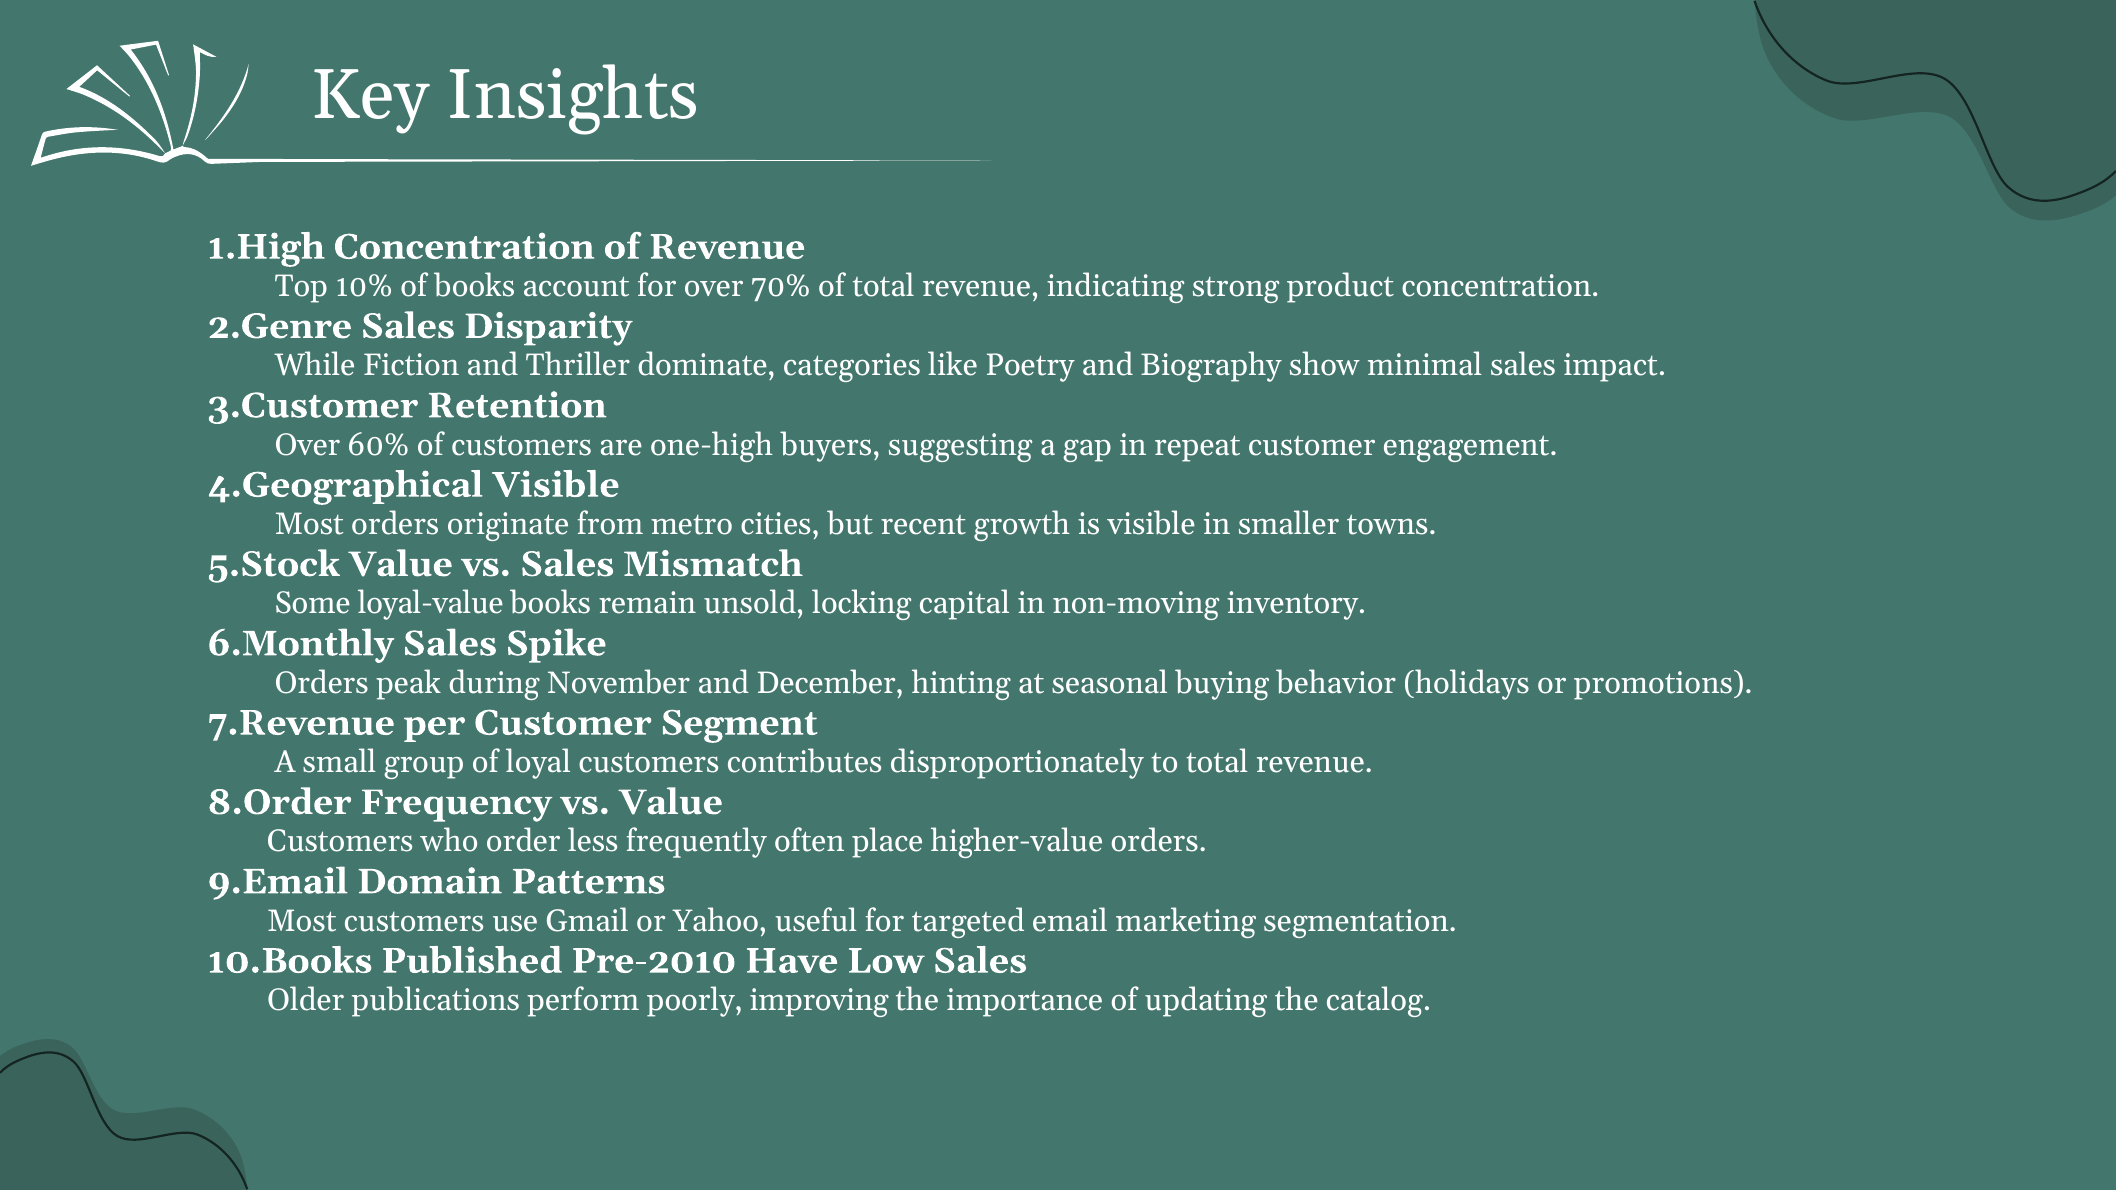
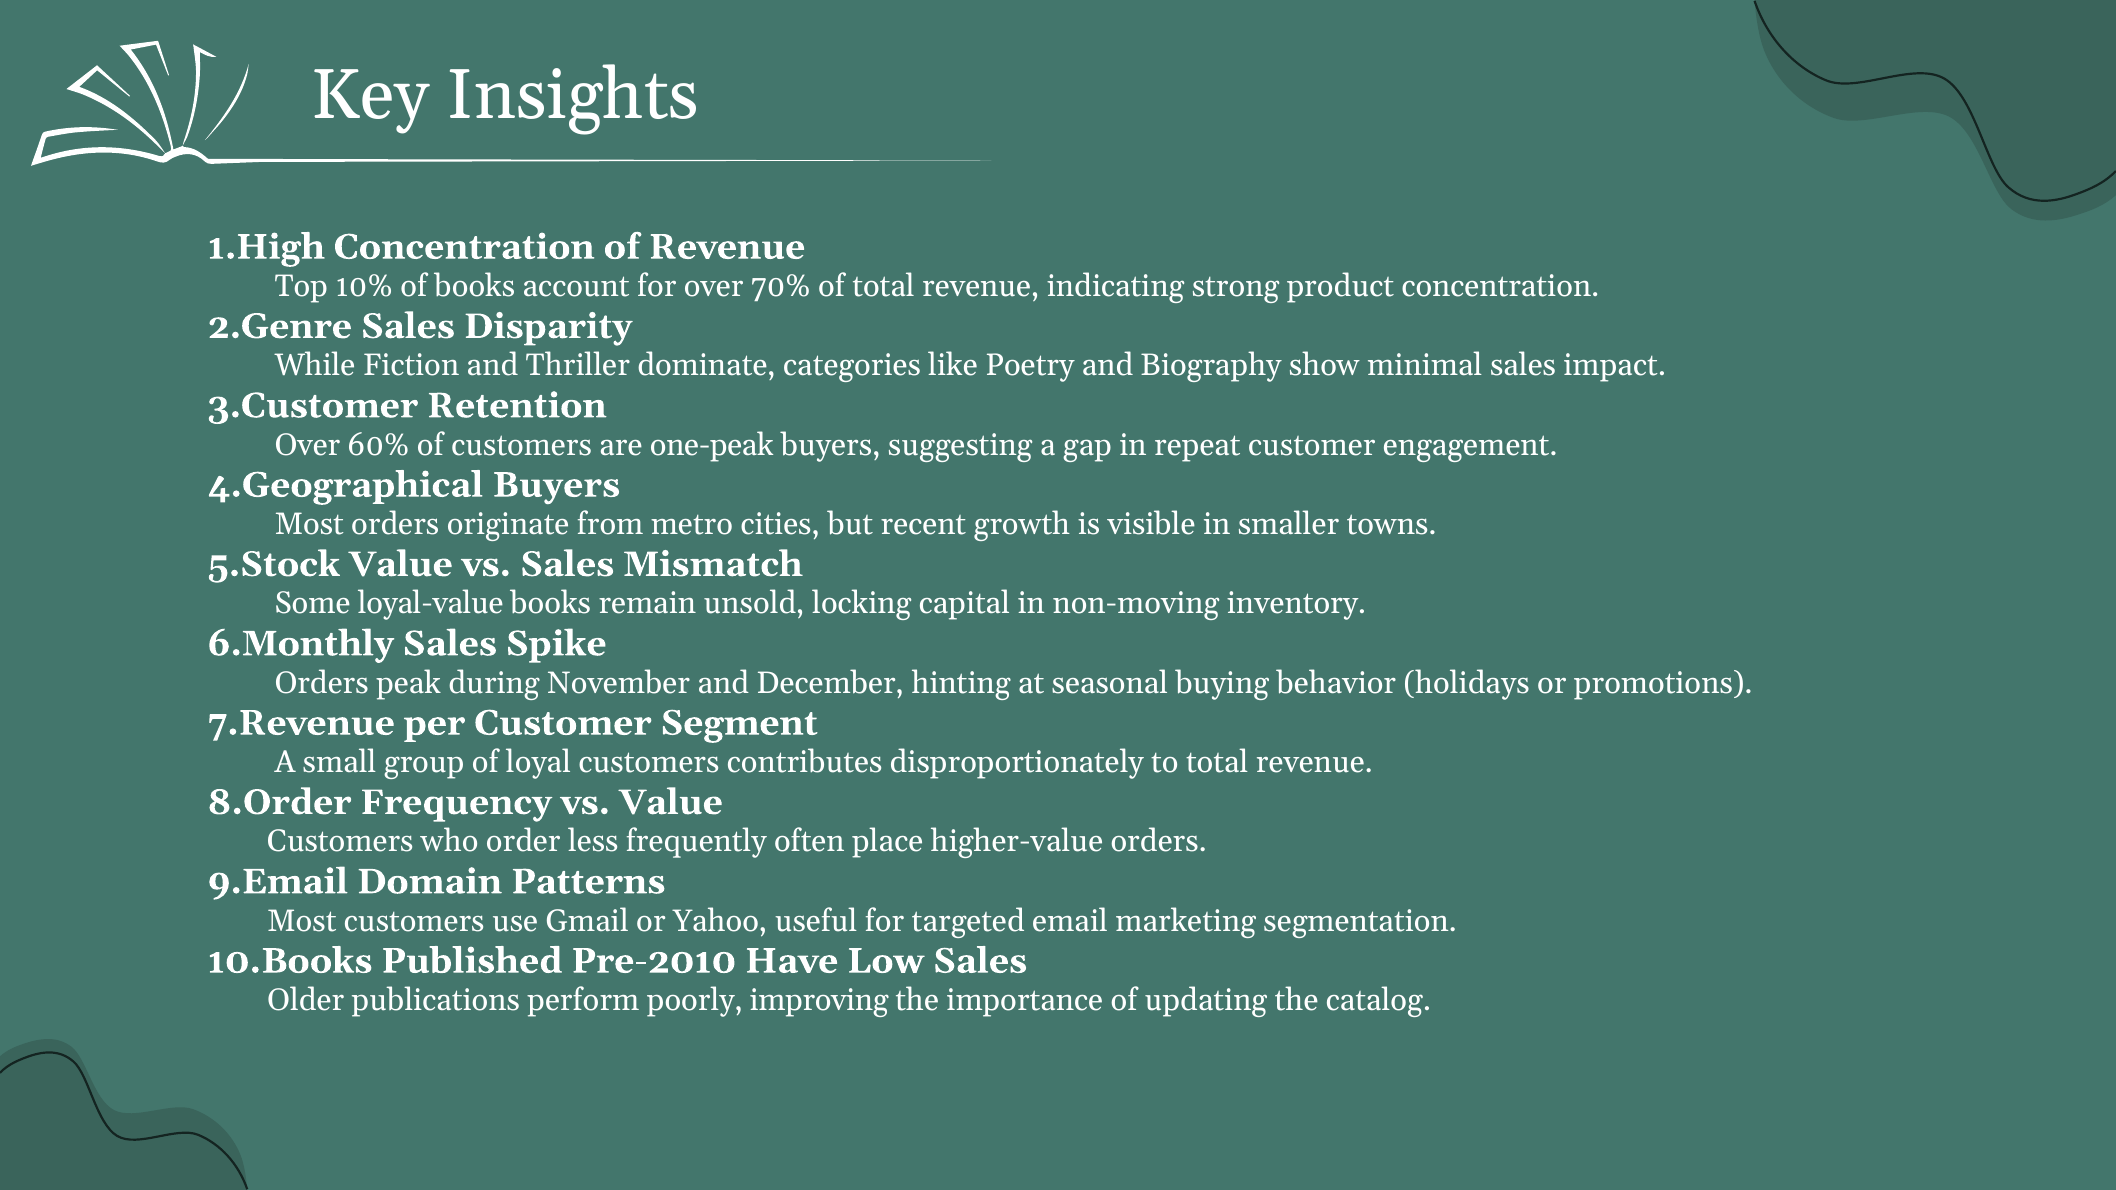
one-high: one-high -> one-peak
Visible at (556, 485): Visible -> Buyers
